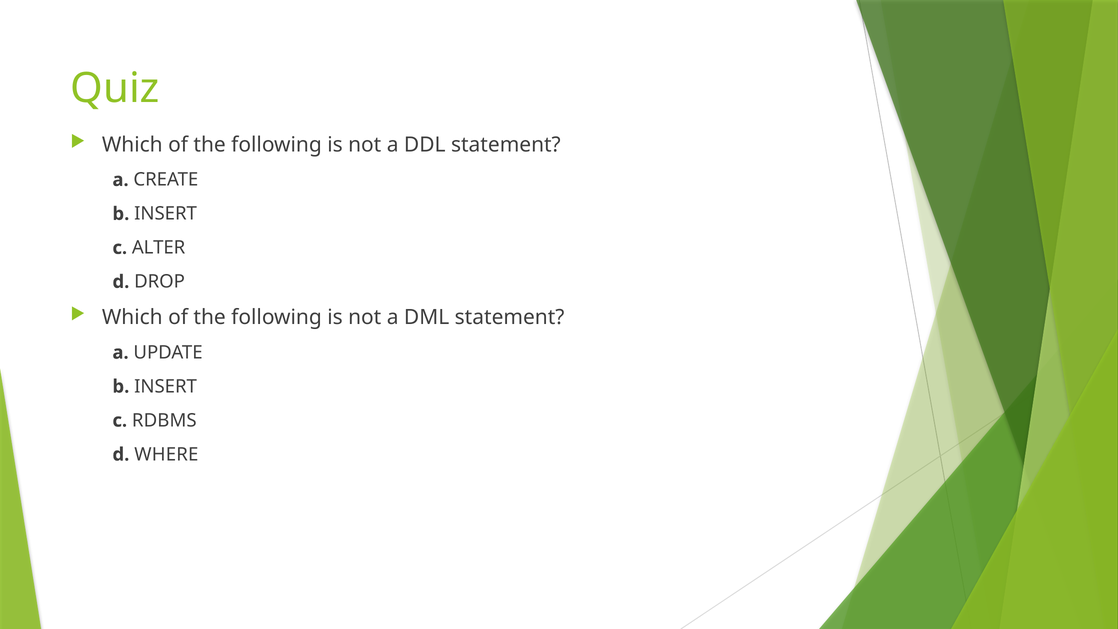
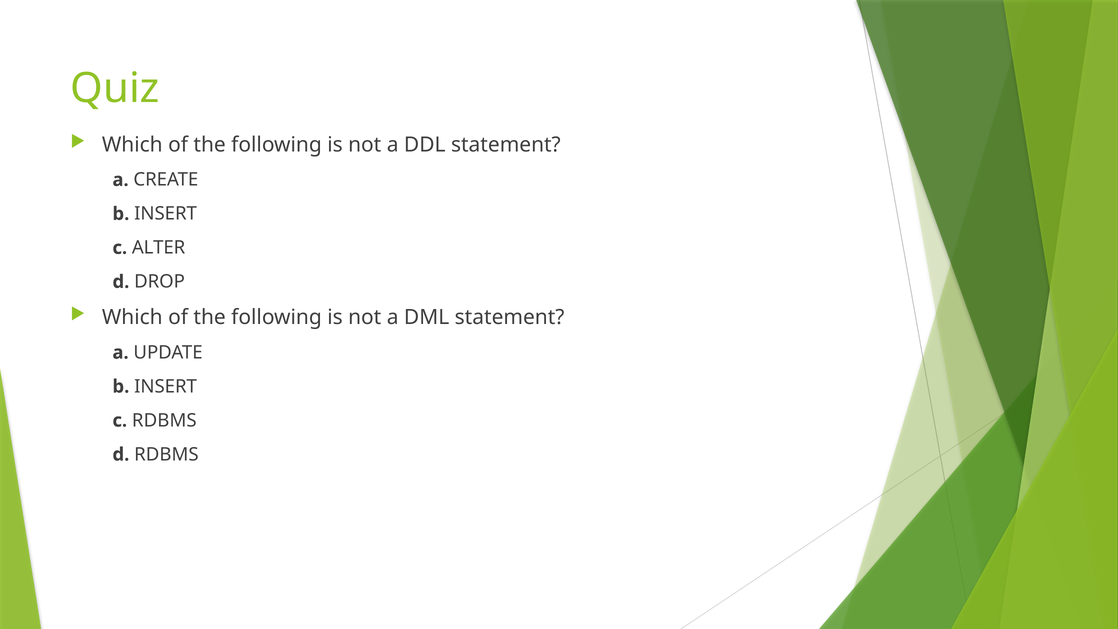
d WHERE: WHERE -> RDBMS
